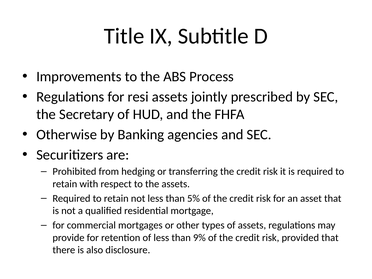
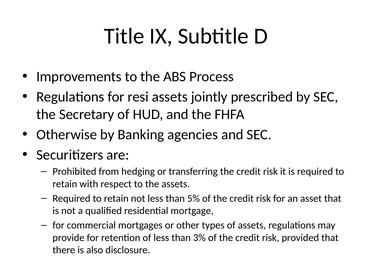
9%: 9% -> 3%
